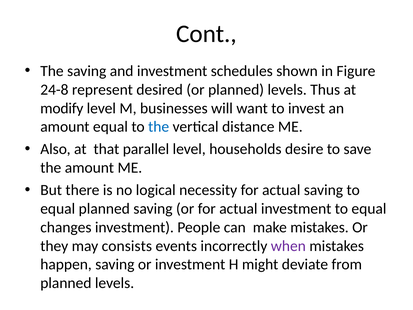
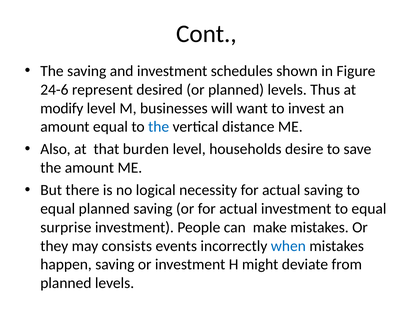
24-8: 24-8 -> 24-6
parallel: parallel -> burden
changes: changes -> surprise
when colour: purple -> blue
